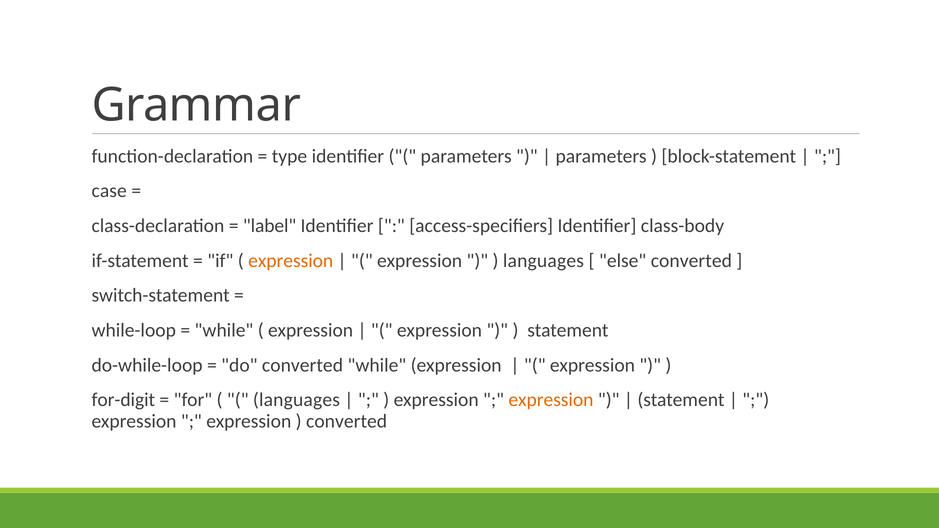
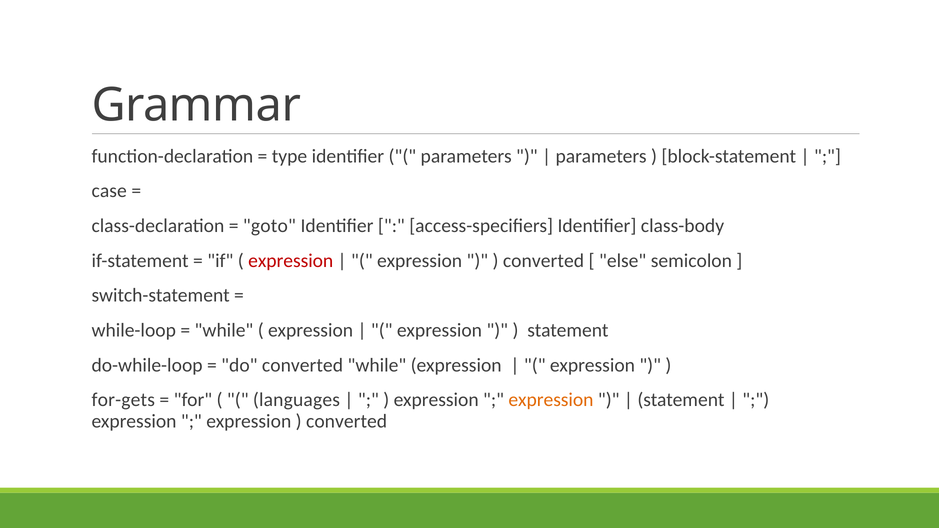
label: label -> goto
expression at (291, 261) colour: orange -> red
languages at (543, 261): languages -> converted
else converted: converted -> semicolon
for-digit: for-digit -> for-gets
